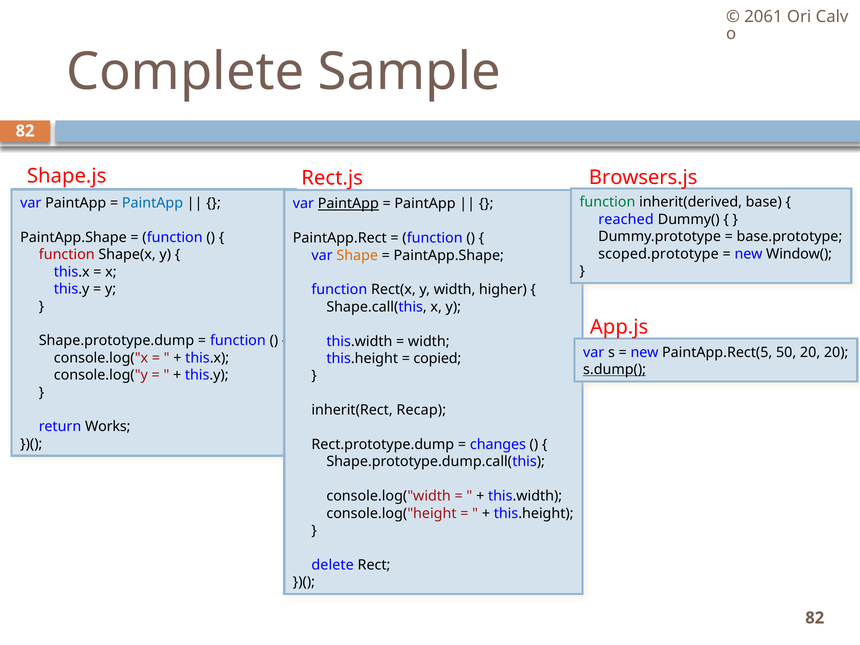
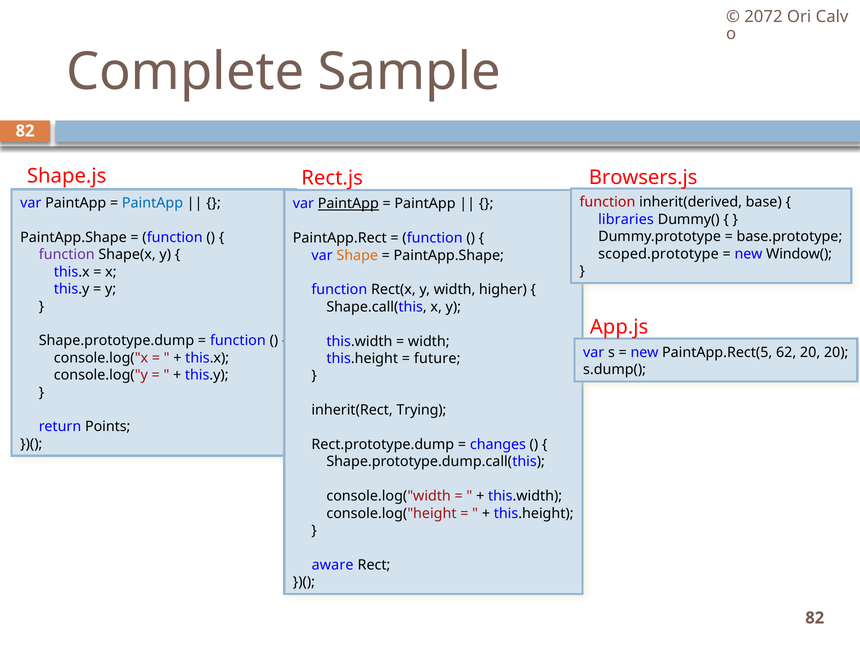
2061: 2061 -> 2072
function at (607, 202) colour: green -> red
reached: reached -> libraries
function at (67, 255) colour: red -> purple
50: 50 -> 62
copied: copied -> future
s.dump( underline: present -> none
Recap: Recap -> Trying
Works: Works -> Points
delete: delete -> aware
